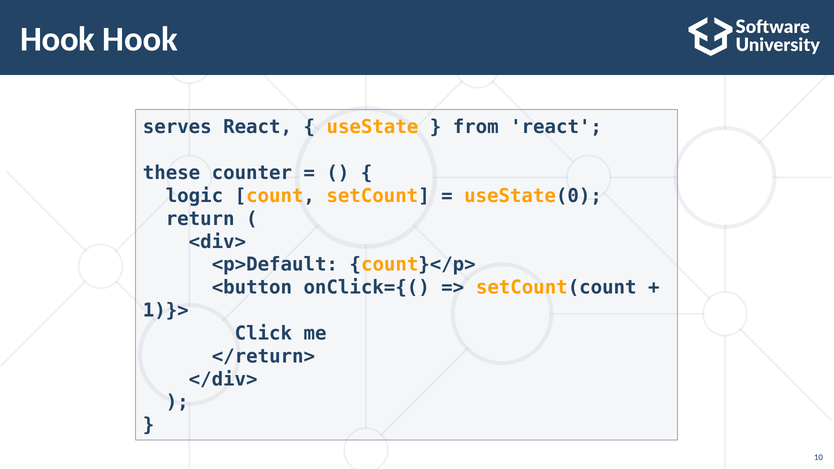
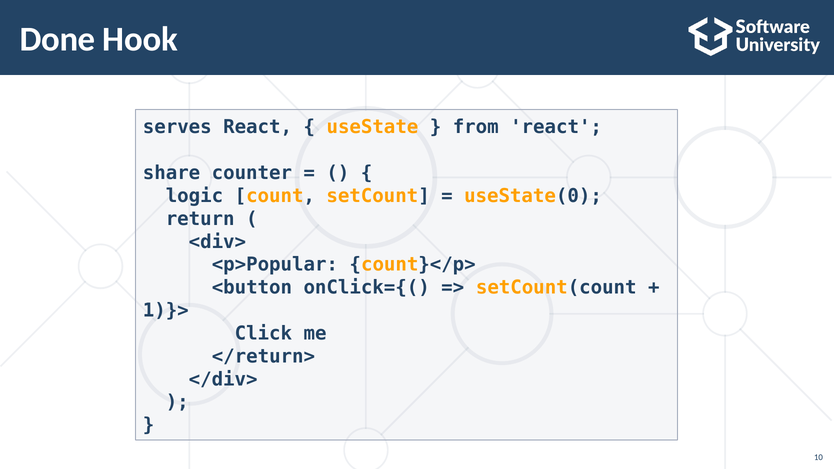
Hook at (58, 40): Hook -> Done
these: these -> share
<p>Default: <p>Default -> <p>Popular
